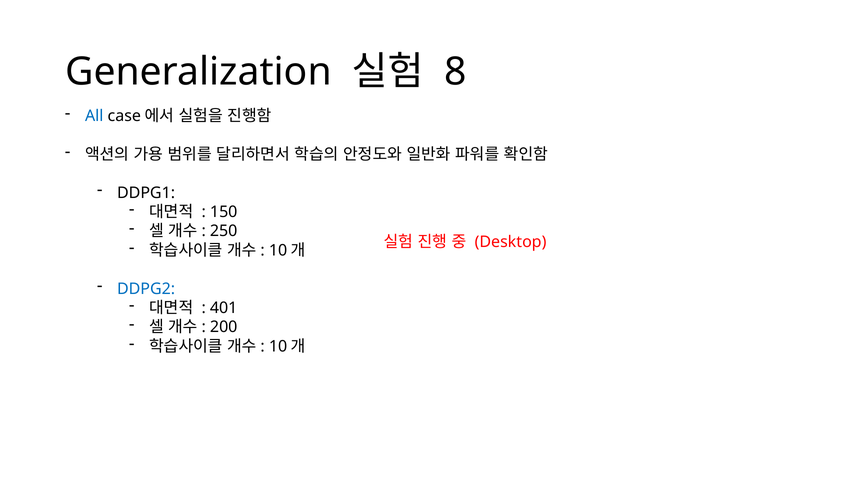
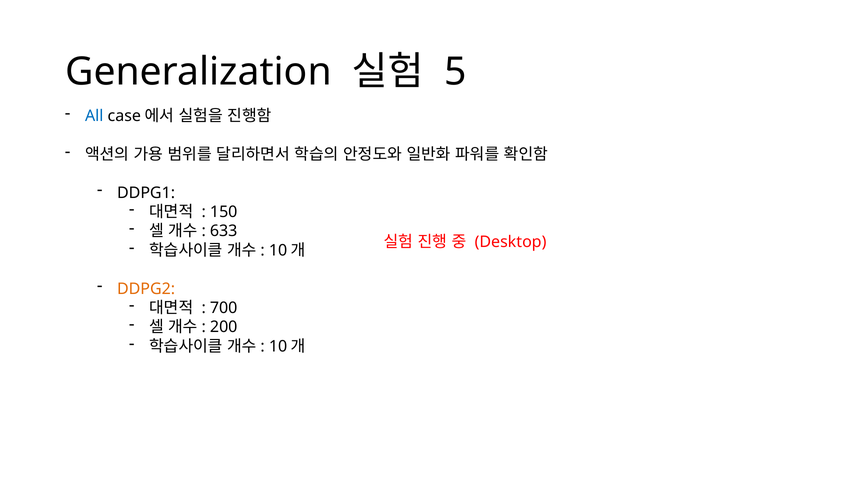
8: 8 -> 5
250: 250 -> 633
DDPG2 colour: blue -> orange
401: 401 -> 700
